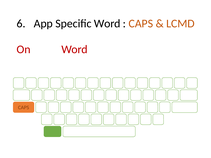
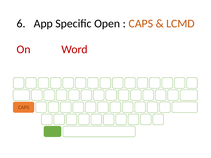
Specific Word: Word -> Open
